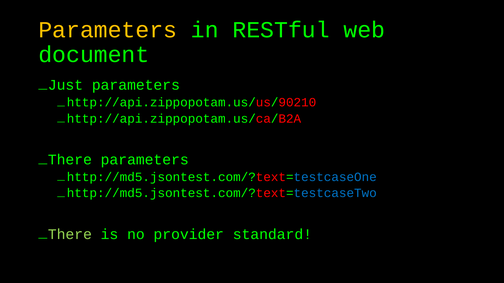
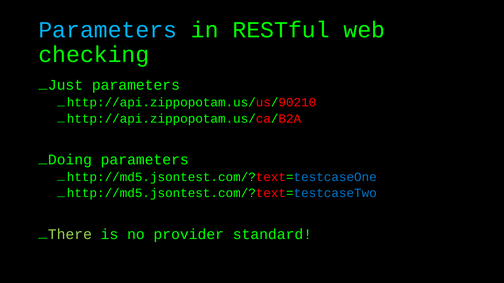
Parameters at (108, 30) colour: yellow -> light blue
document: document -> checking
There at (70, 160): There -> Doing
